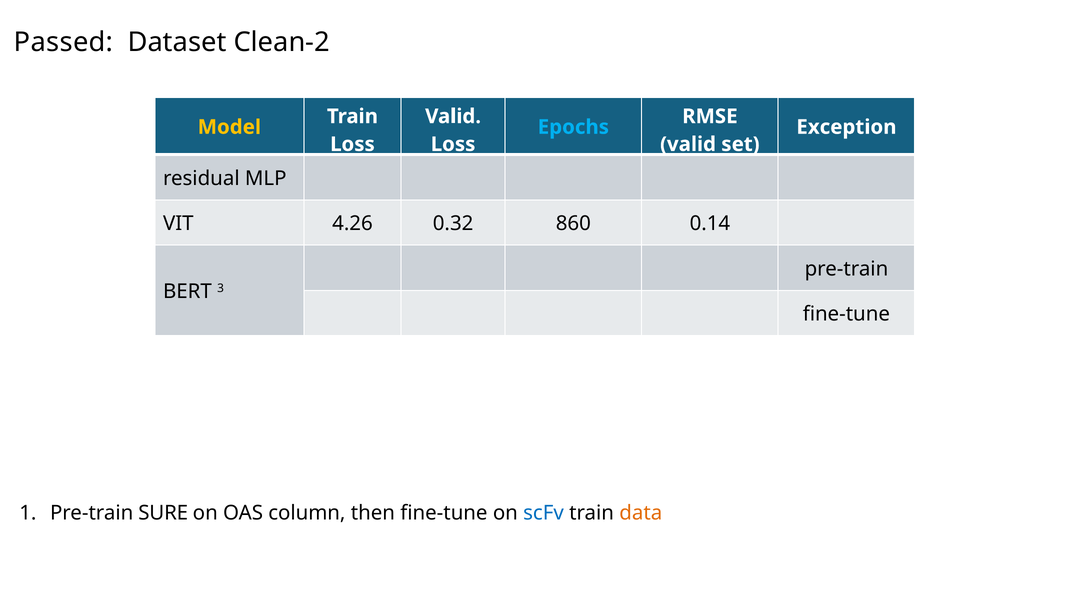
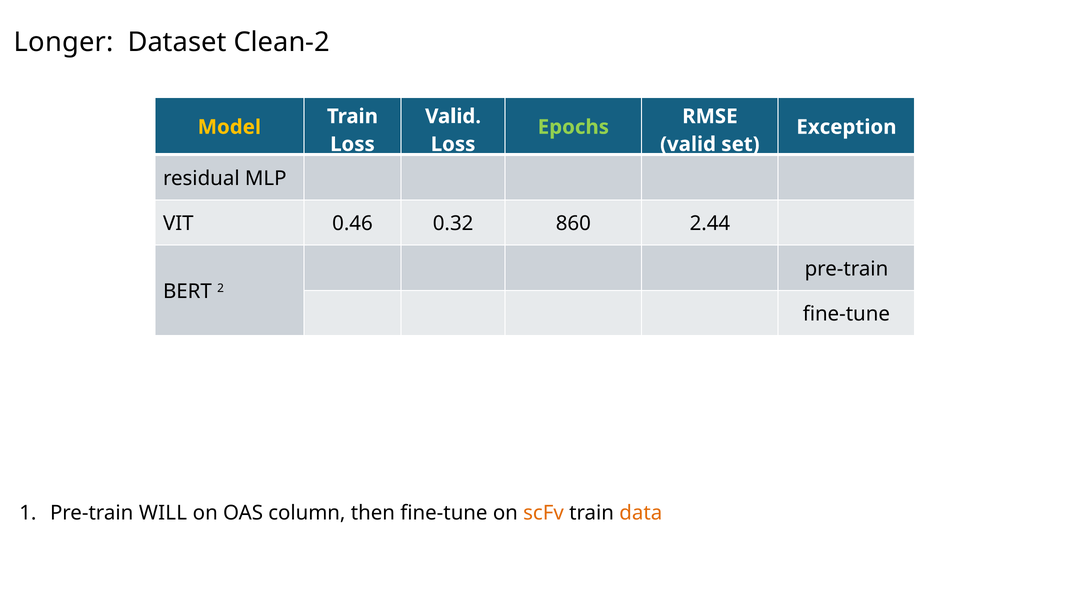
Passed: Passed -> Longer
Epochs colour: light blue -> light green
4.26: 4.26 -> 0.46
0.14: 0.14 -> 2.44
3: 3 -> 2
SURE: SURE -> WILL
scFv colour: blue -> orange
